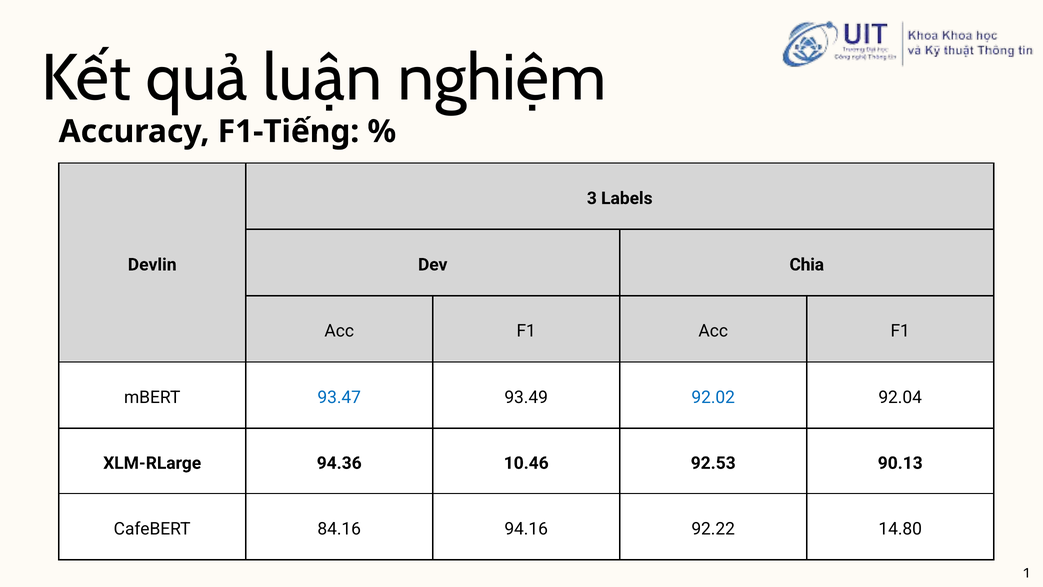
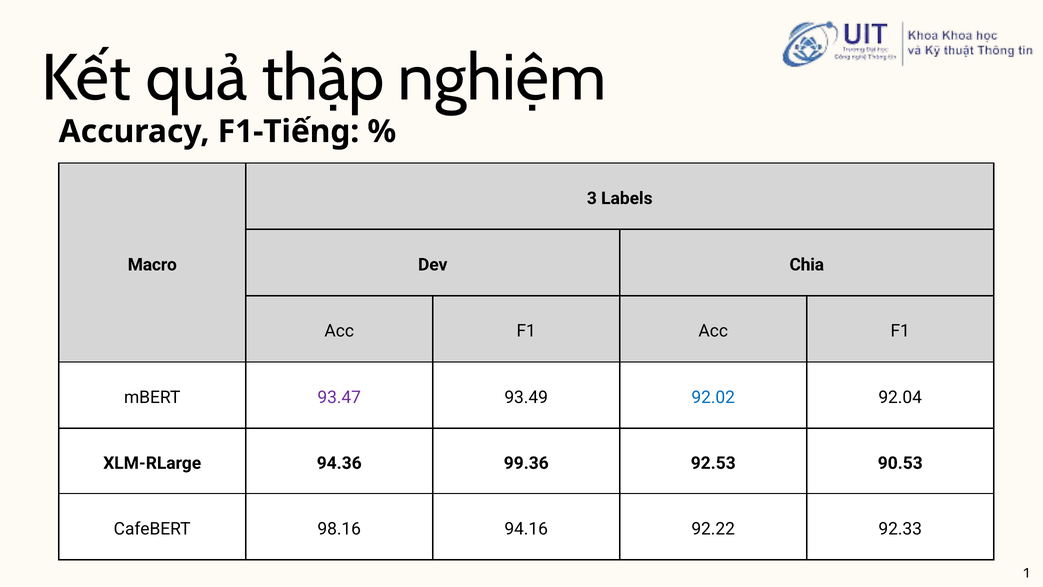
luận: luận -> thập
Devlin: Devlin -> Macro
93.47 colour: blue -> purple
10.46: 10.46 -> 99.36
90.13: 90.13 -> 90.53
84.16: 84.16 -> 98.16
14.80: 14.80 -> 92.33
